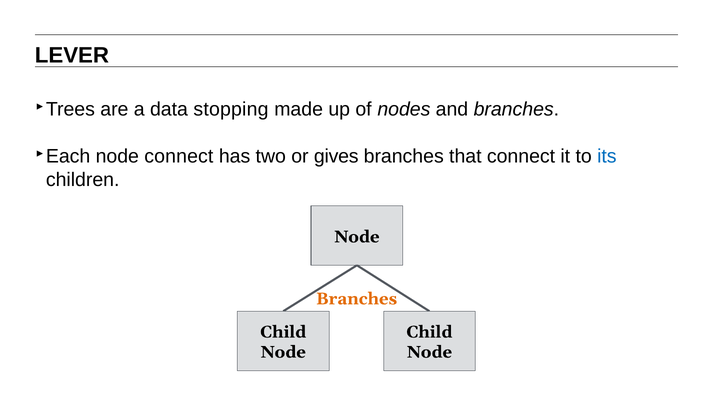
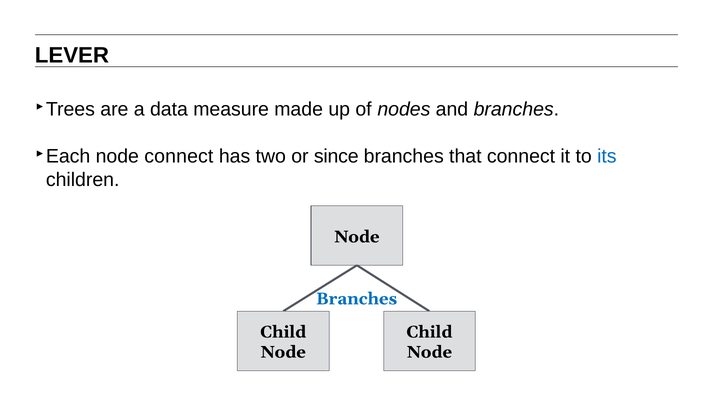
stopping: stopping -> measure
gives: gives -> since
Branches at (357, 298) colour: orange -> blue
